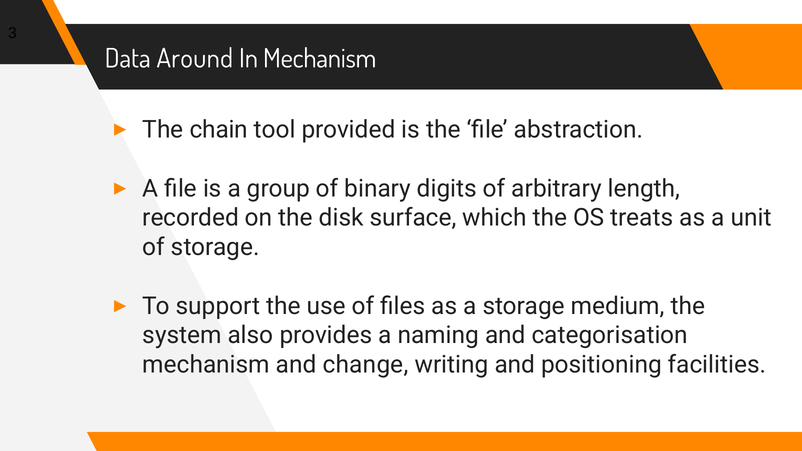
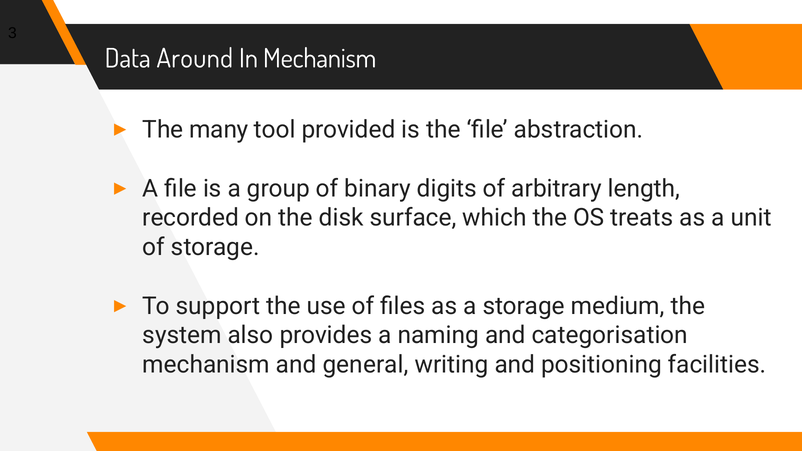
chain: chain -> many
change: change -> general
